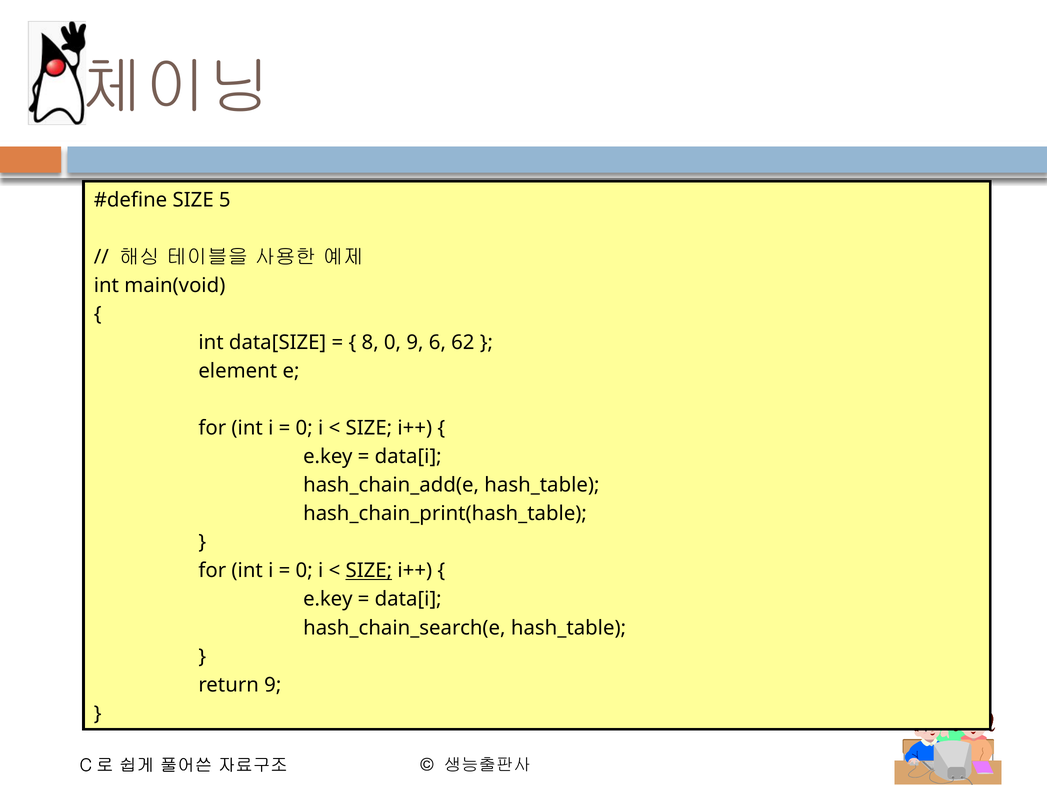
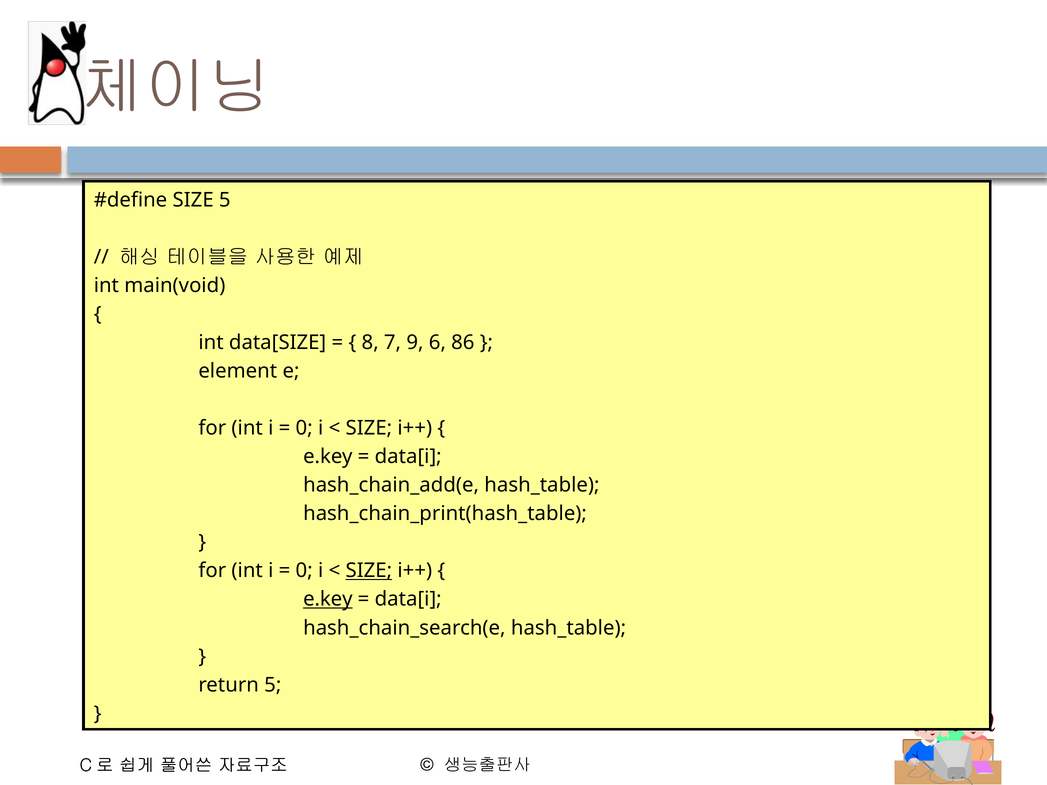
8 0: 0 -> 7
62: 62 -> 86
e.key at (328, 599) underline: none -> present
return 9: 9 -> 5
